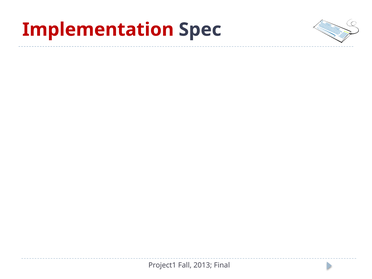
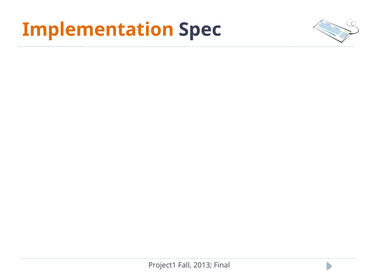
Implementation colour: red -> orange
